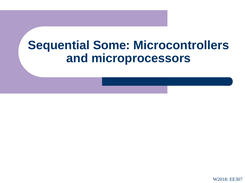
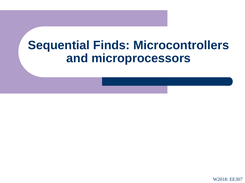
Some: Some -> Finds
